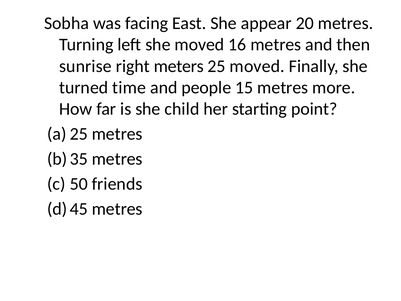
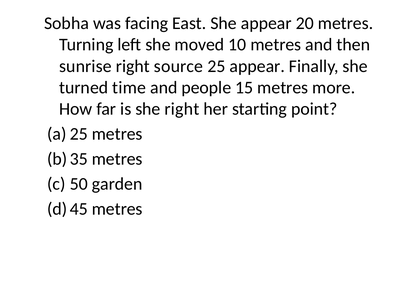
16: 16 -> 10
meters: meters -> source
25 moved: moved -> appear
she child: child -> right
friends: friends -> garden
